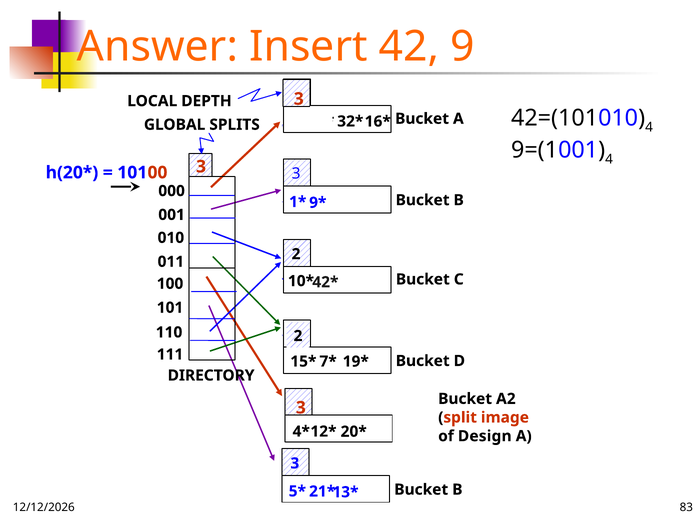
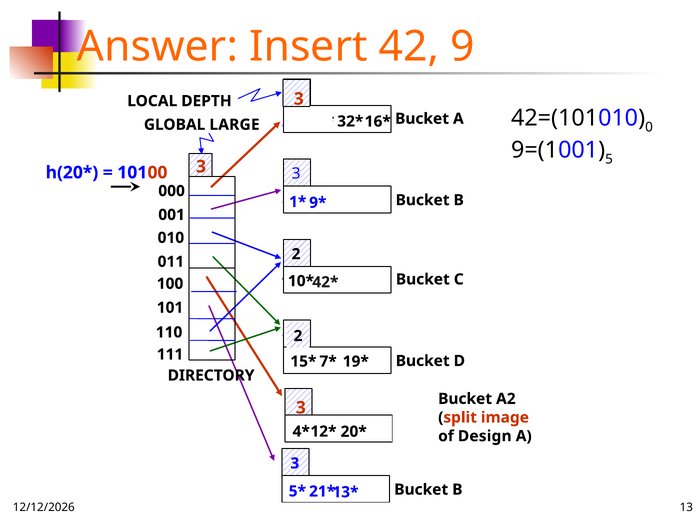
4 at (649, 127): 4 -> 0
SPLITS: SPLITS -> LARGE
4 at (609, 159): 4 -> 5
83: 83 -> 13
